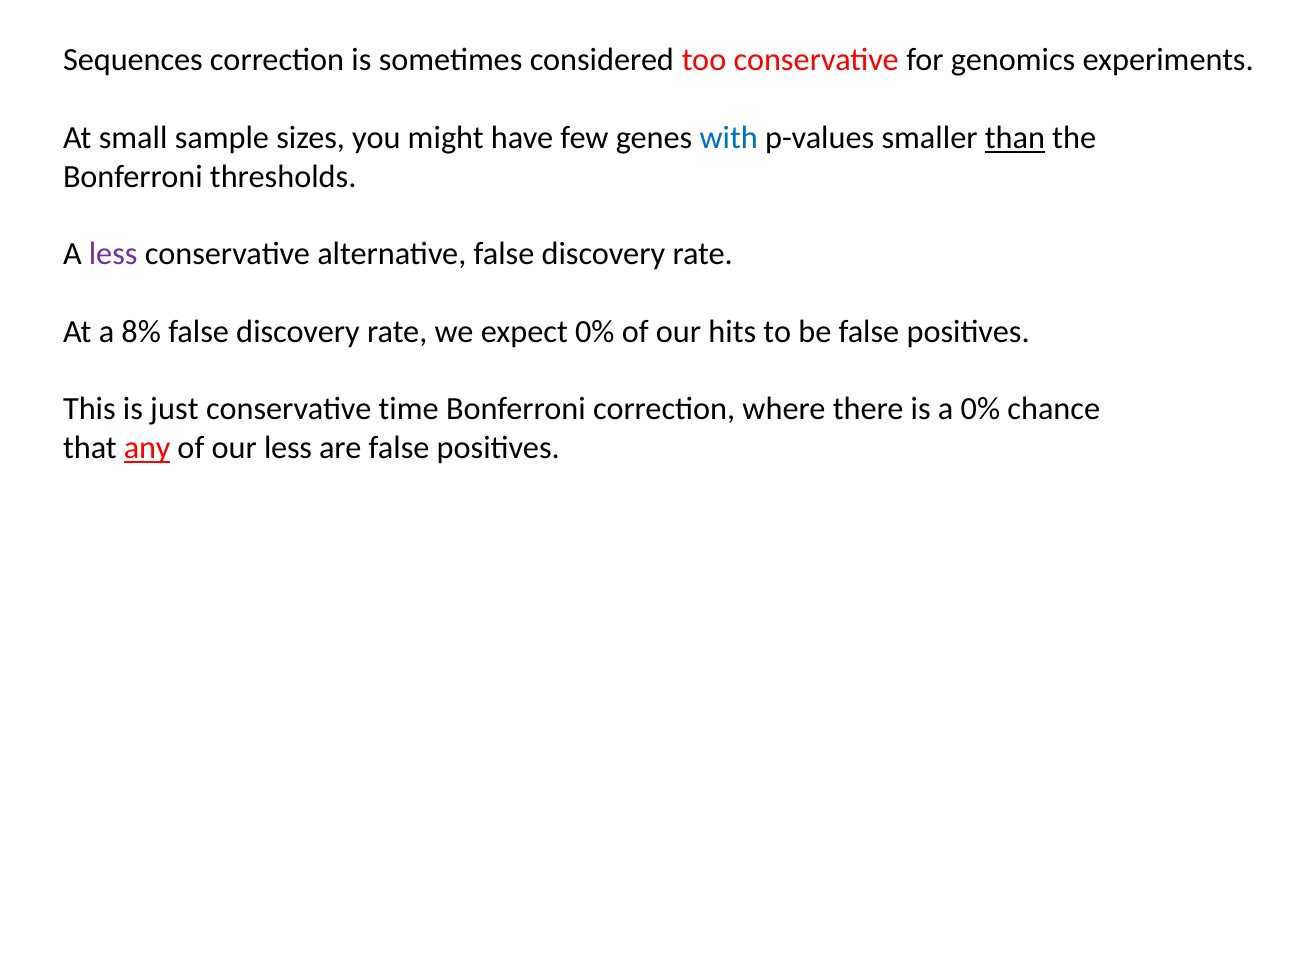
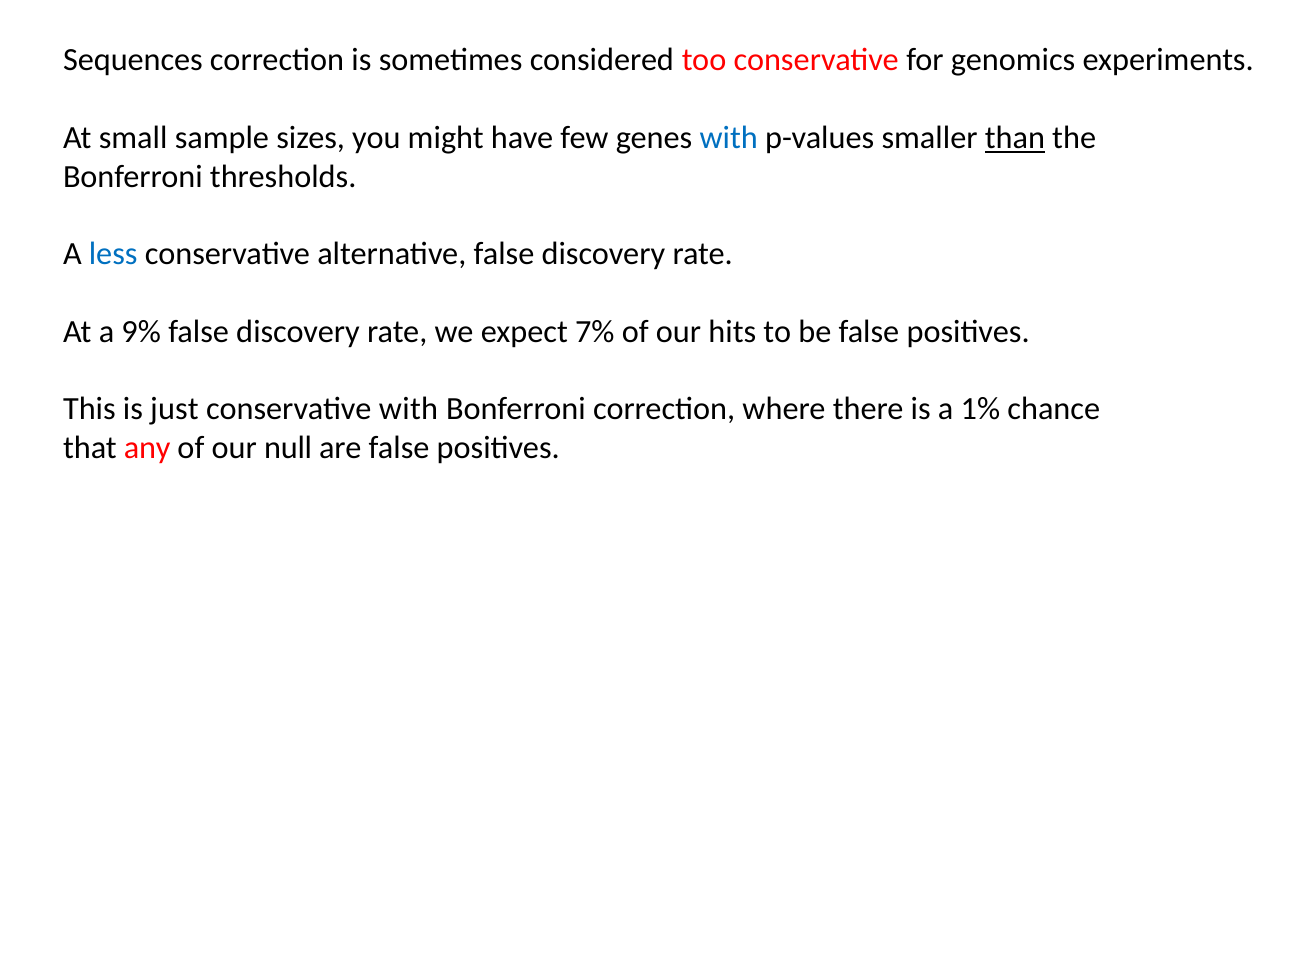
less at (113, 254) colour: purple -> blue
8%: 8% -> 9%
expect 0%: 0% -> 7%
conservative time: time -> with
a 0%: 0% -> 1%
any underline: present -> none
our less: less -> null
